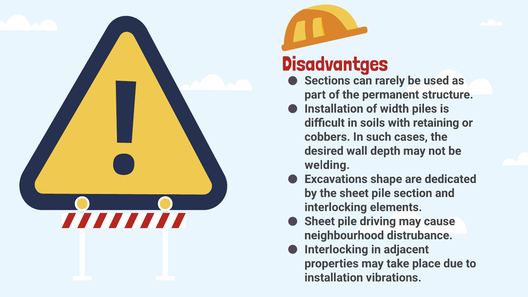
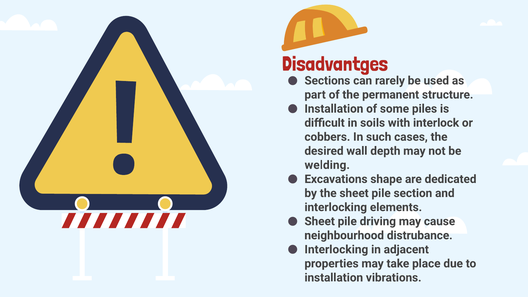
width: width -> some
retaining: retaining -> interlock
